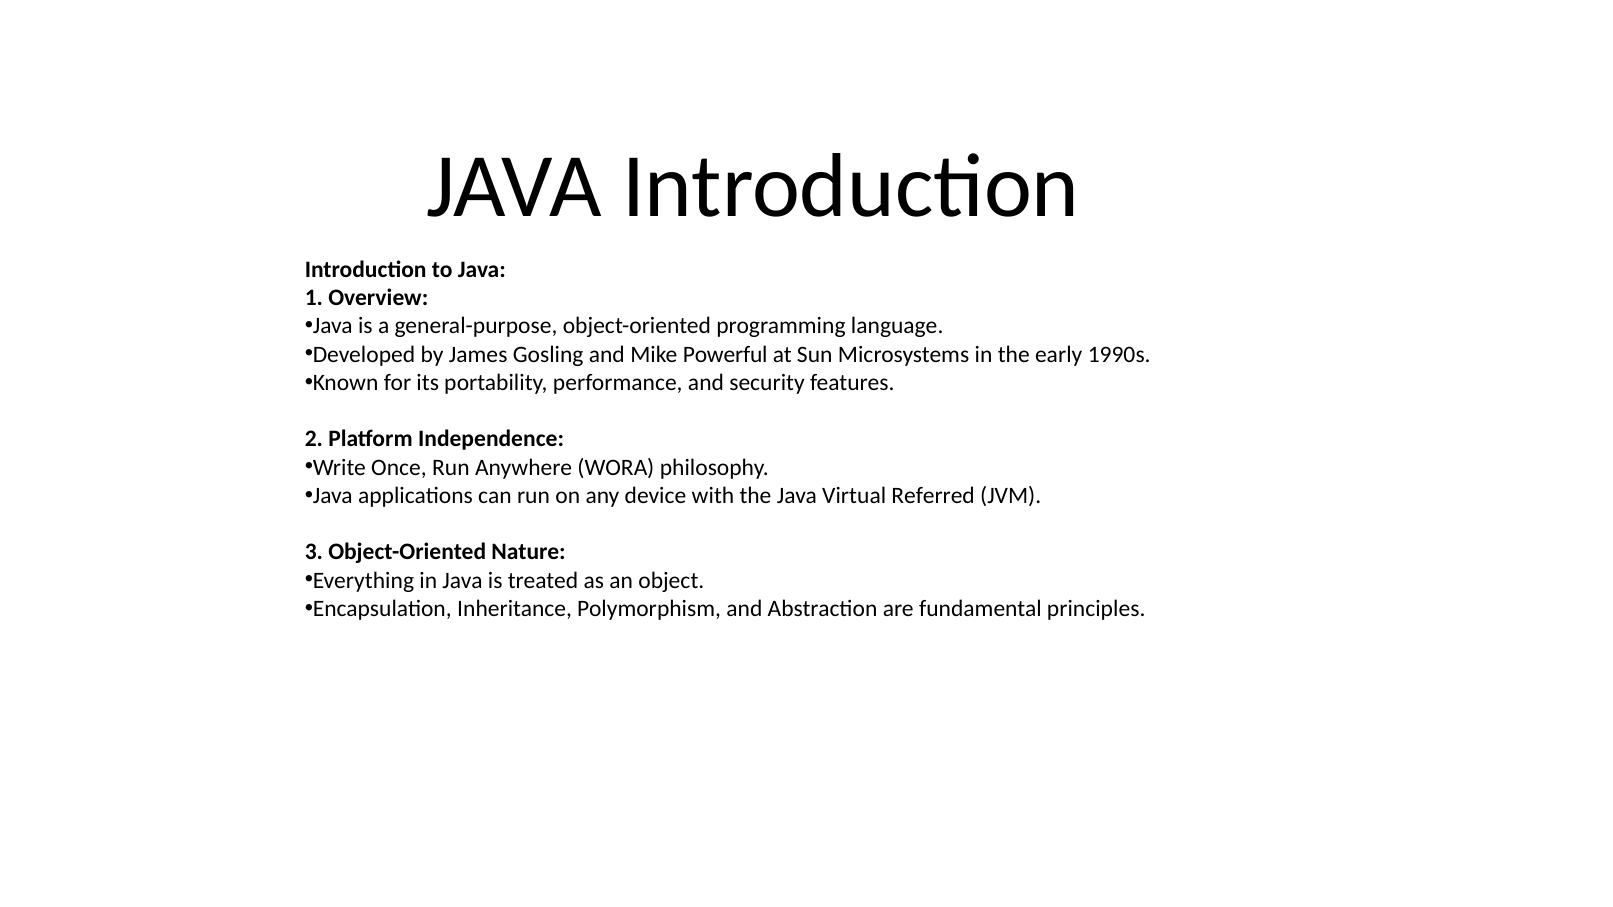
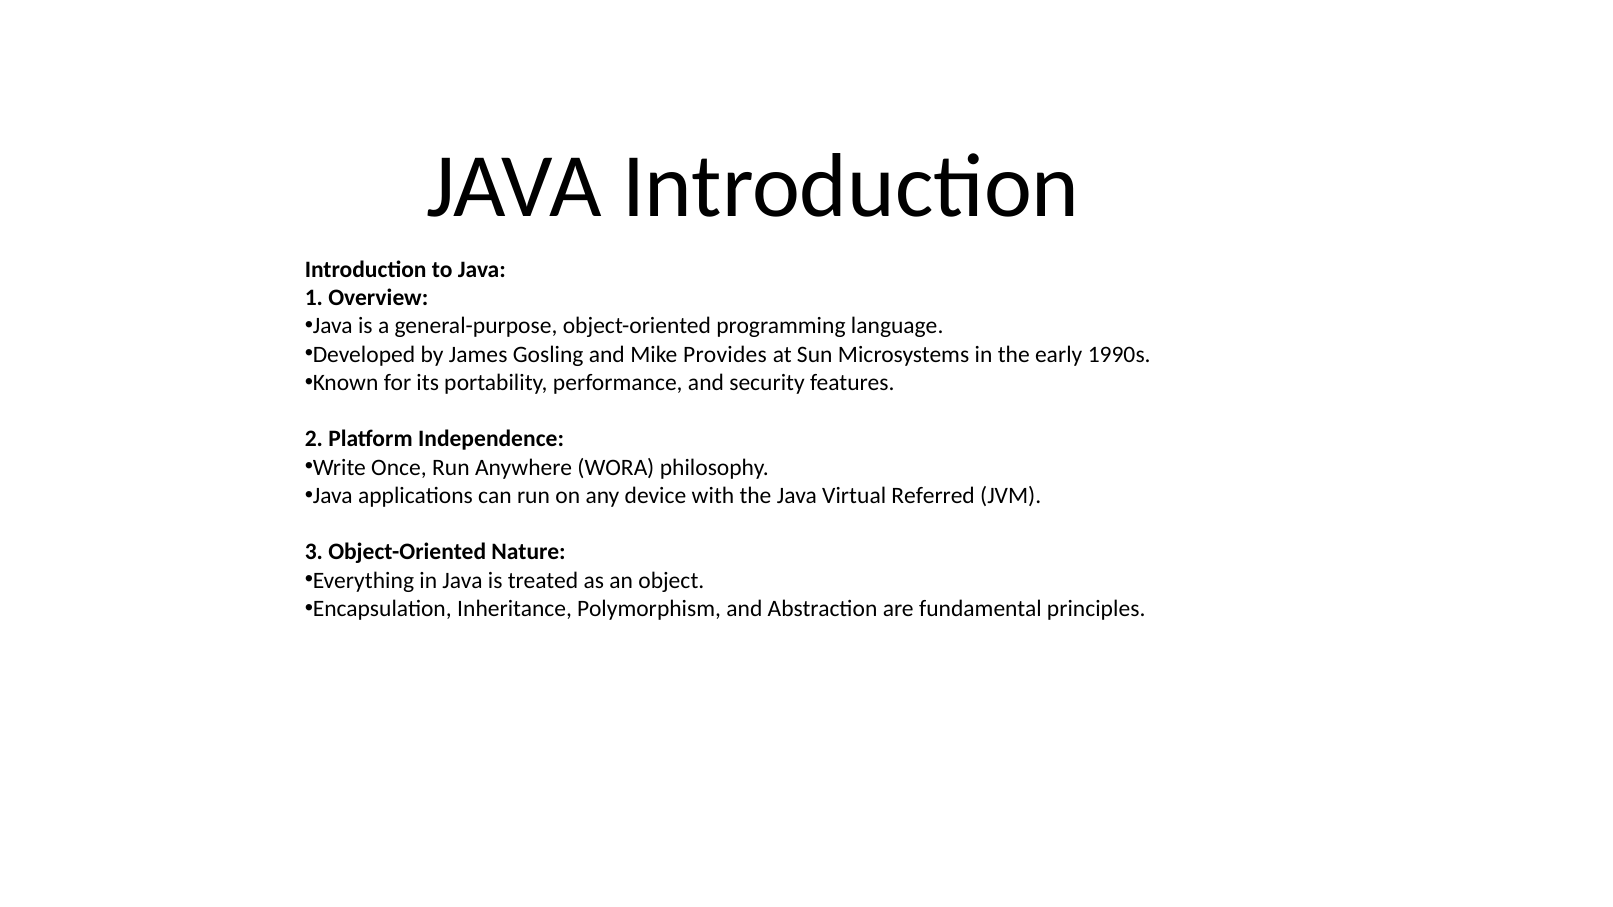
Powerful: Powerful -> Provides
